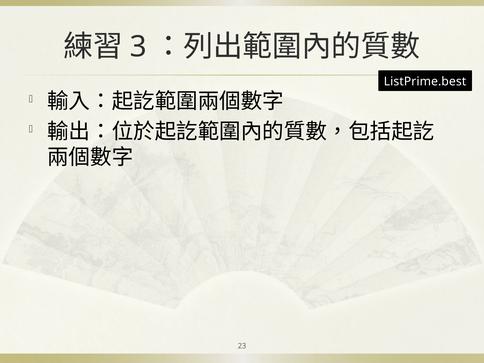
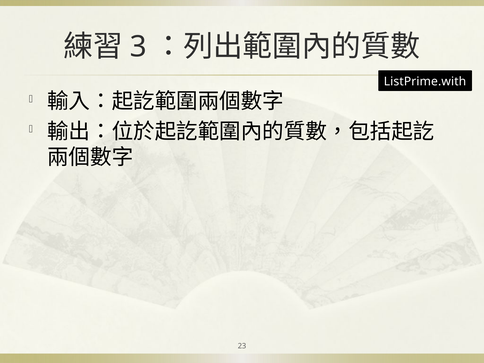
ListPrime.best: ListPrime.best -> ListPrime.with
